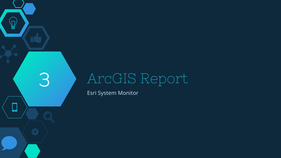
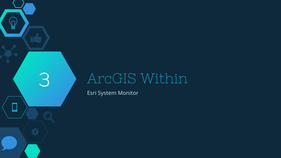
Report: Report -> Within
